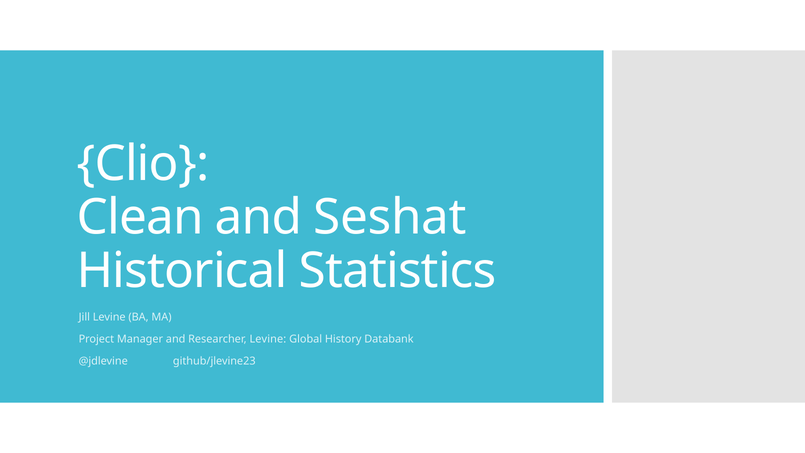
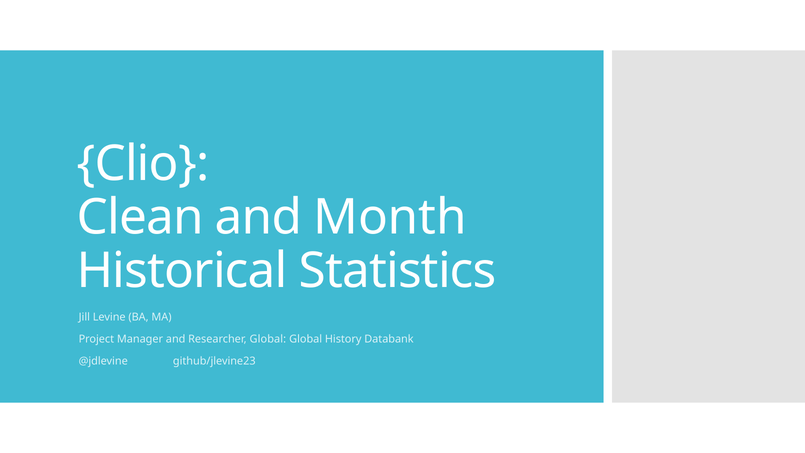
Seshat: Seshat -> Month
Researcher Levine: Levine -> Global
